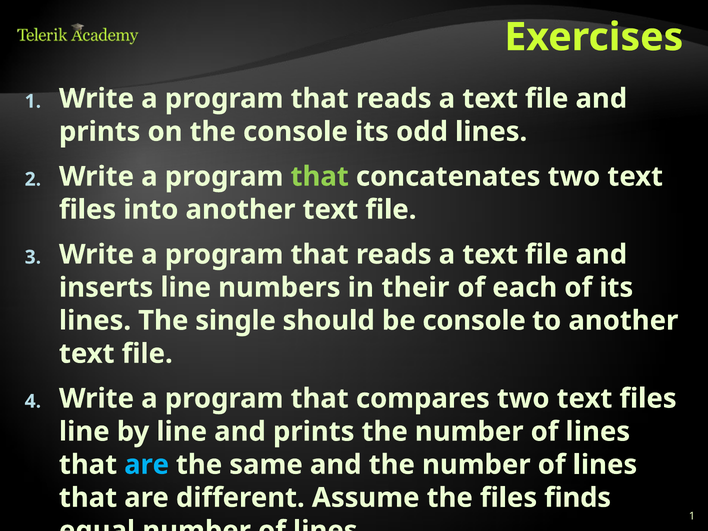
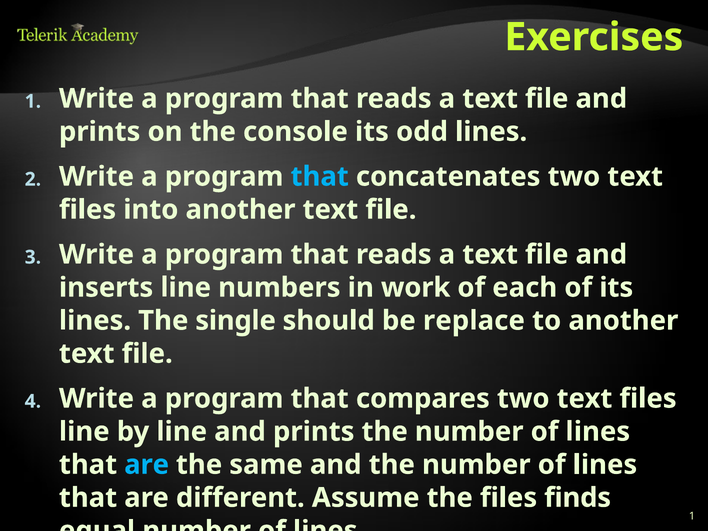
that at (320, 177) colour: light green -> light blue
their: their -> work
be console: console -> replace
